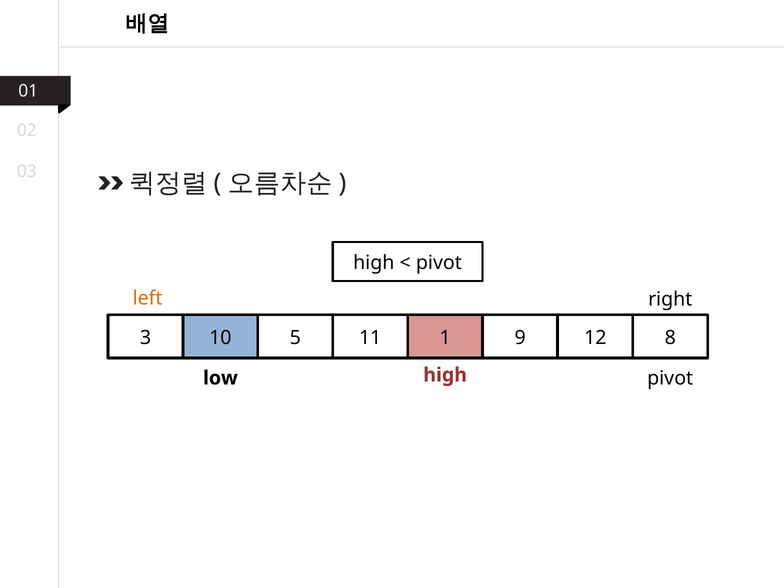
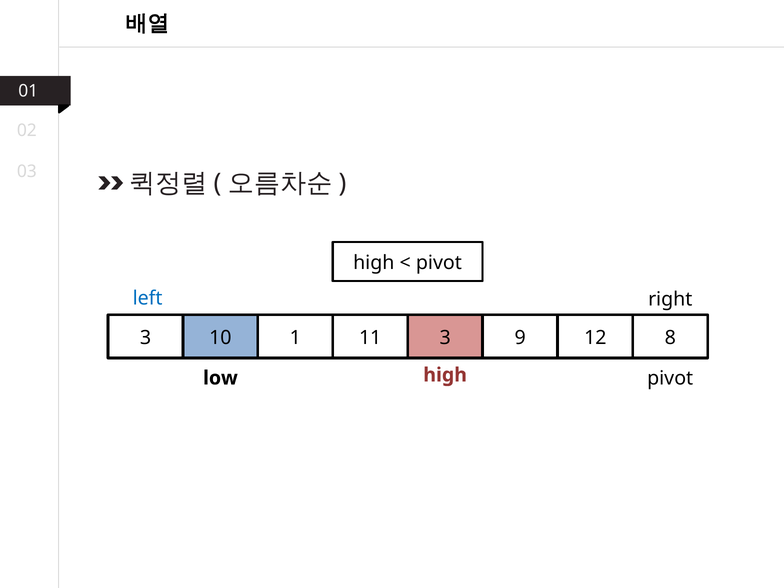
left colour: orange -> blue
5: 5 -> 1
11 1: 1 -> 3
